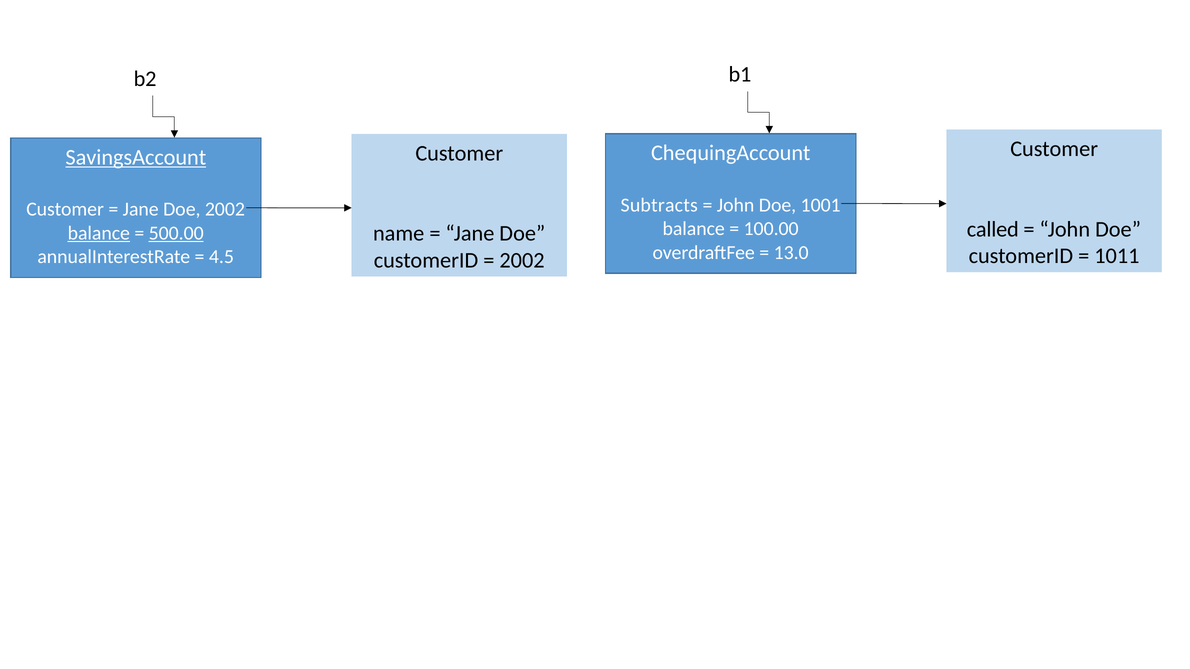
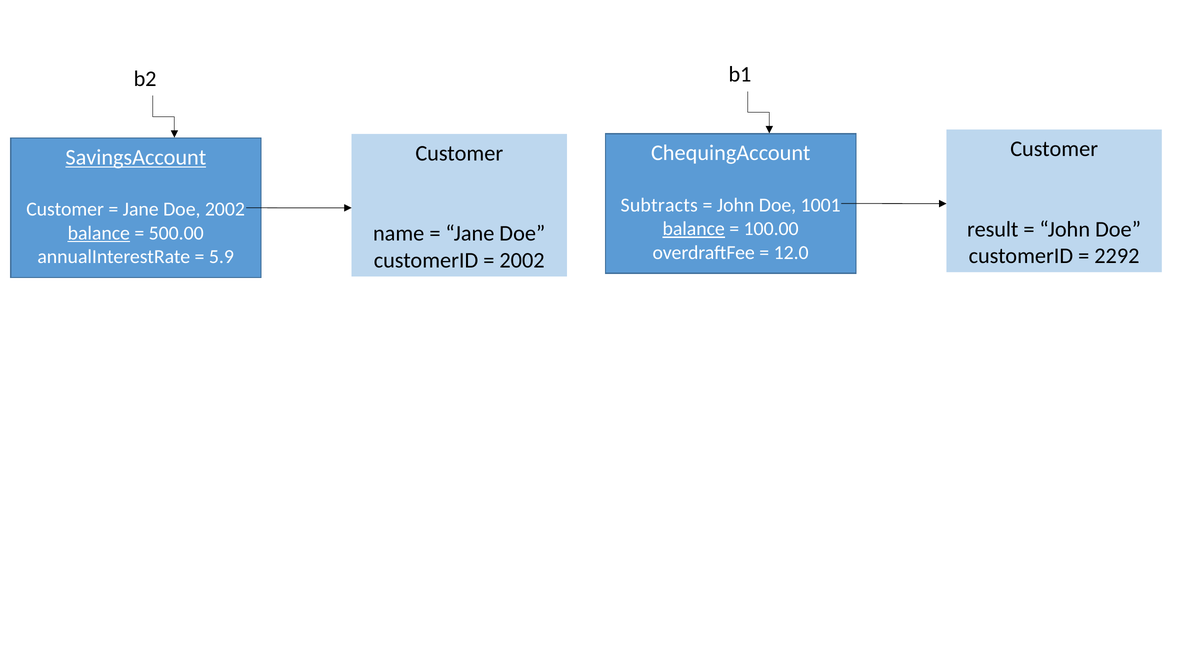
called: called -> result
balance at (694, 229) underline: none -> present
500.00 underline: present -> none
13.0: 13.0 -> 12.0
1011: 1011 -> 2292
4.5: 4.5 -> 5.9
